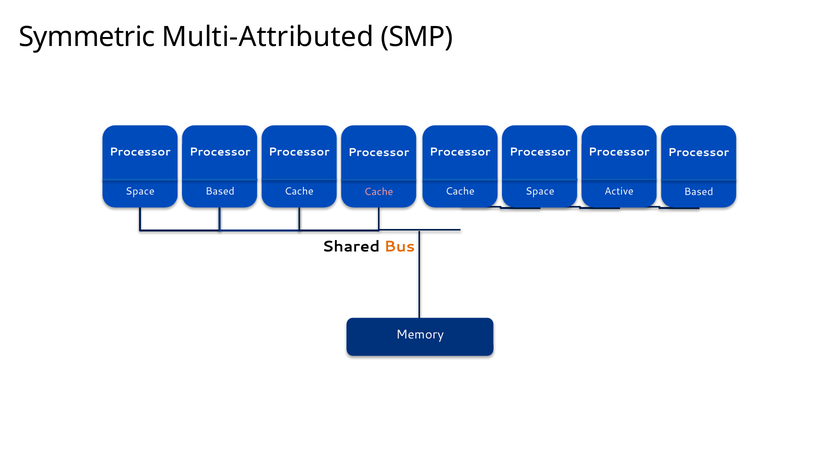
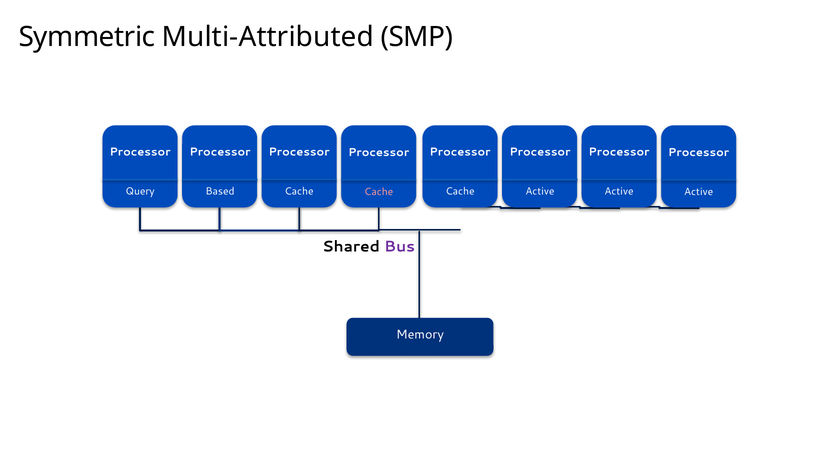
Space at (140, 191): Space -> Query
Space at (540, 191): Space -> Active
Based at (699, 191): Based -> Active
Bus colour: orange -> purple
